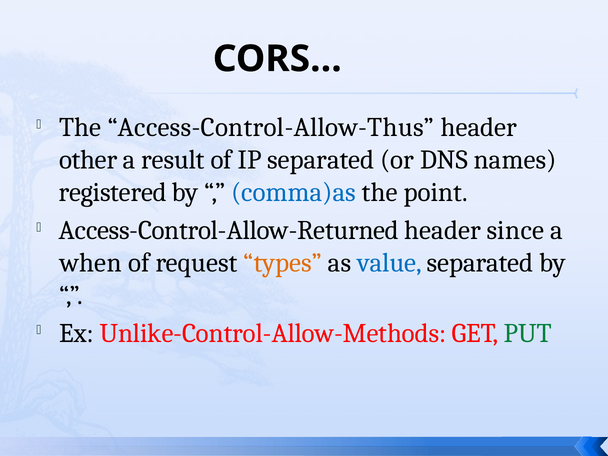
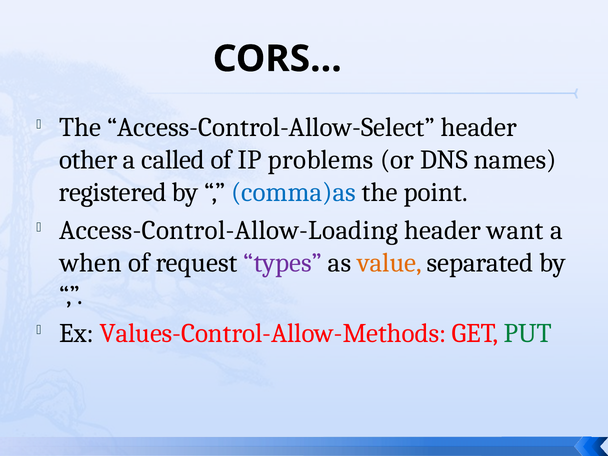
Access-Control-Allow-Thus: Access-Control-Allow-Thus -> Access-Control-Allow-Select
result: result -> called
IP separated: separated -> problems
Access-Control-Allow-Returned: Access-Control-Allow-Returned -> Access-Control-Allow-Loading
since: since -> want
types colour: orange -> purple
value colour: blue -> orange
Unlike-Control-Allow-Methods: Unlike-Control-Allow-Methods -> Values-Control-Allow-Methods
